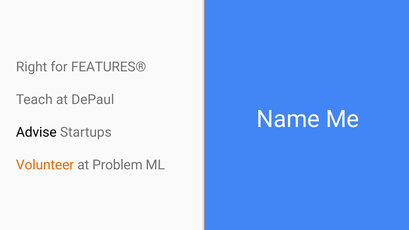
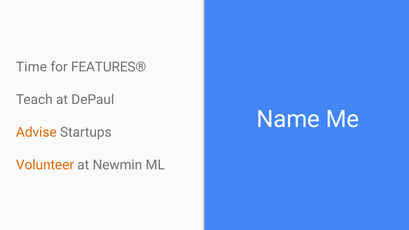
Right: Right -> Time
Advise colour: black -> orange
Problem: Problem -> Newmin
